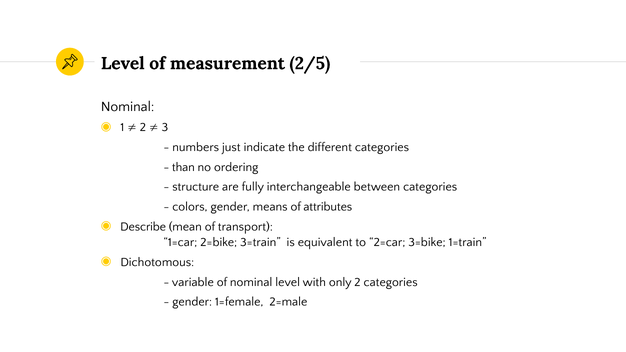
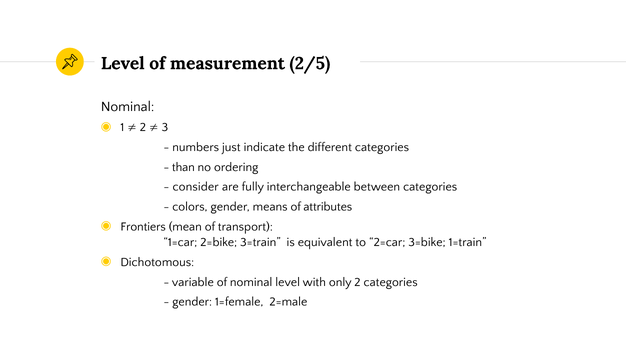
structure: structure -> consider
Describe: Describe -> Frontiers
